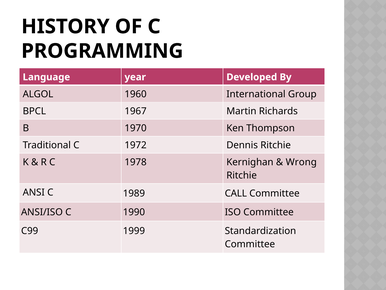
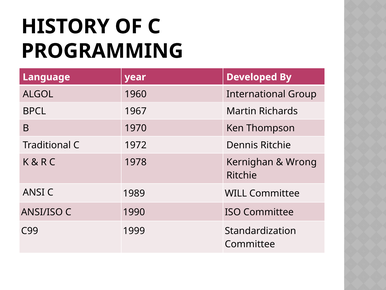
CALL: CALL -> WILL
